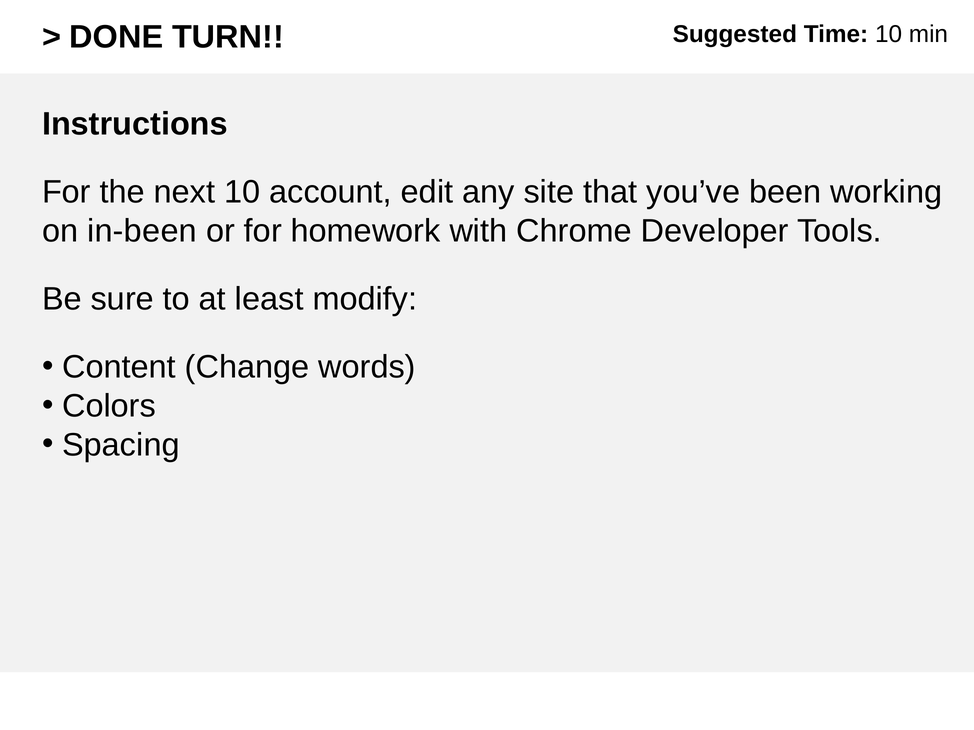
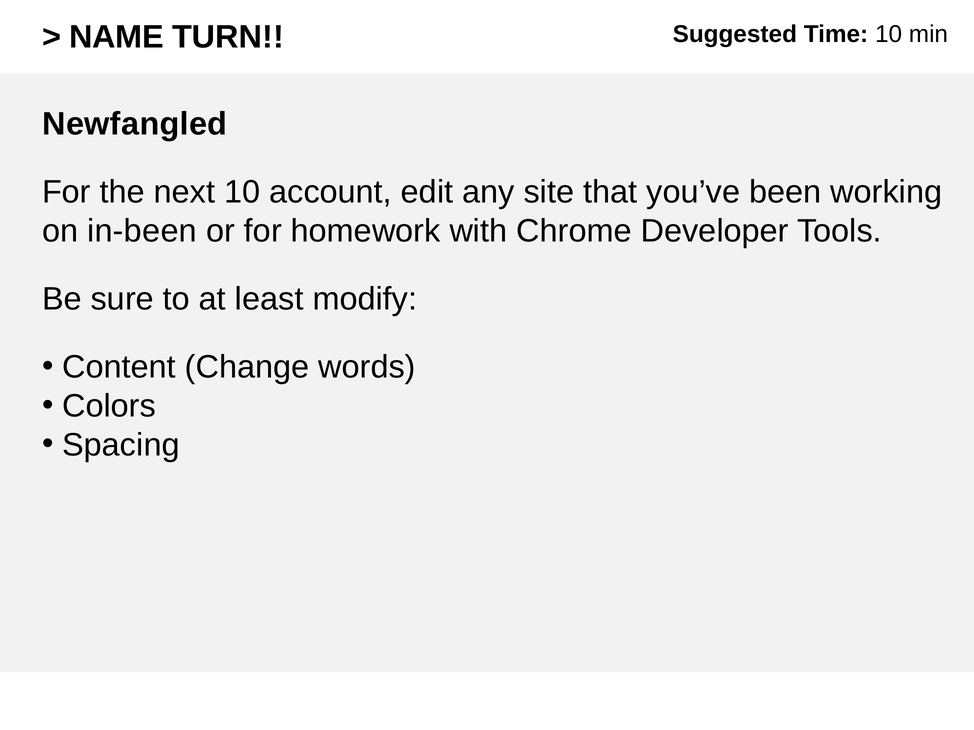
DONE: DONE -> NAME
Instructions: Instructions -> Newfangled
